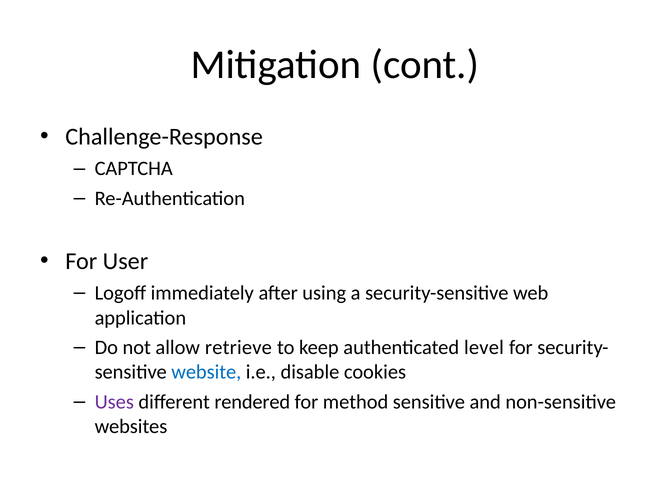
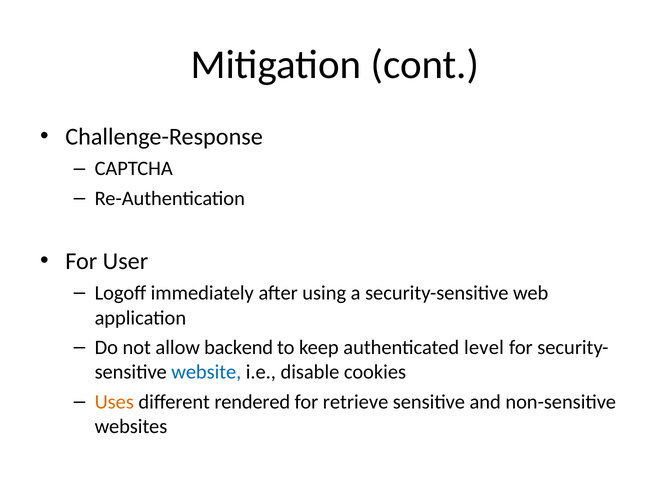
retrieve: retrieve -> backend
Uses colour: purple -> orange
method: method -> retrieve
